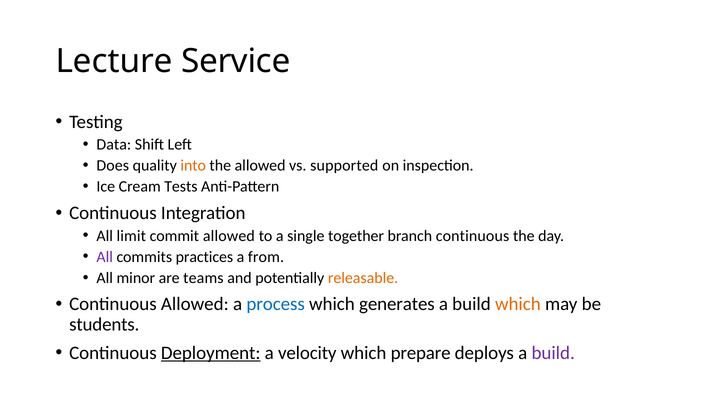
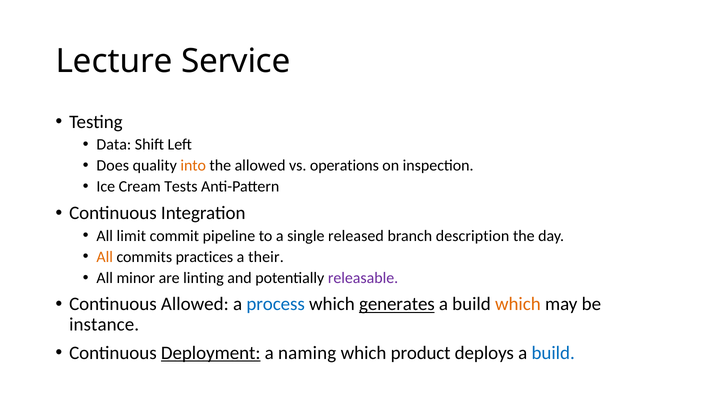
supported: supported -> operations
commit allowed: allowed -> pipeline
together: together -> released
branch continuous: continuous -> description
All at (105, 256) colour: purple -> orange
from: from -> their
teams: teams -> linting
releasable colour: orange -> purple
generates underline: none -> present
students: students -> instance
velocity: velocity -> naming
prepare: prepare -> product
build at (553, 352) colour: purple -> blue
